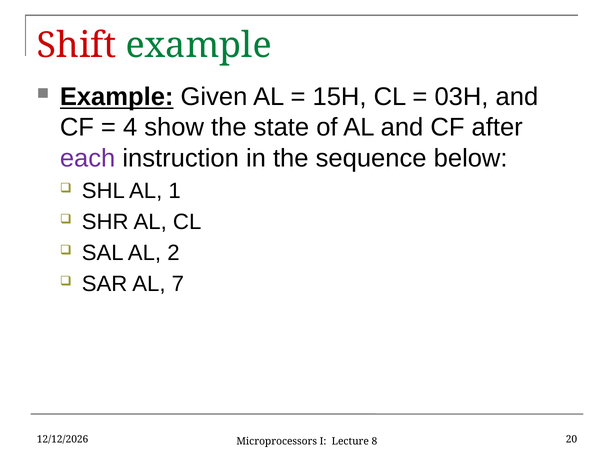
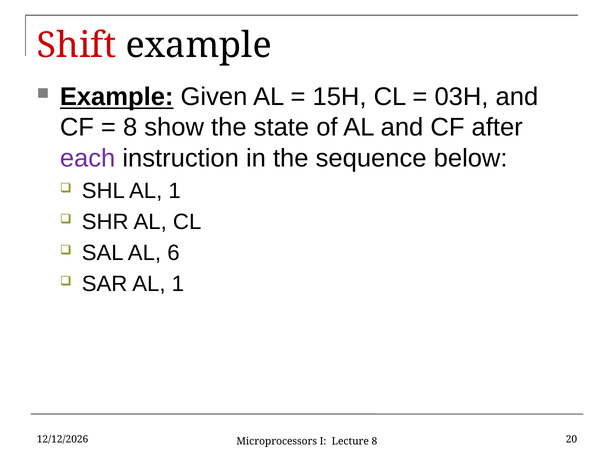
example at (199, 46) colour: green -> black
4 at (130, 128): 4 -> 8
2: 2 -> 6
SAR AL 7: 7 -> 1
